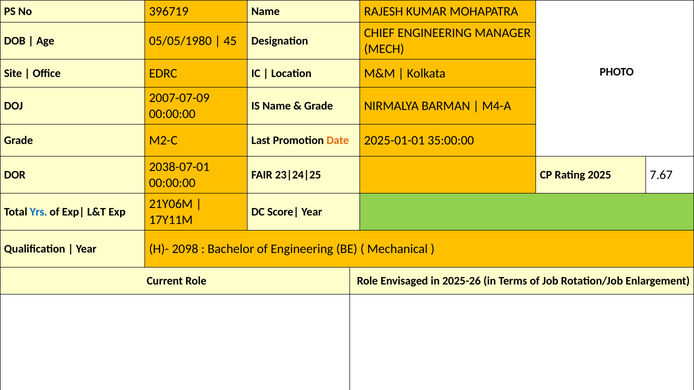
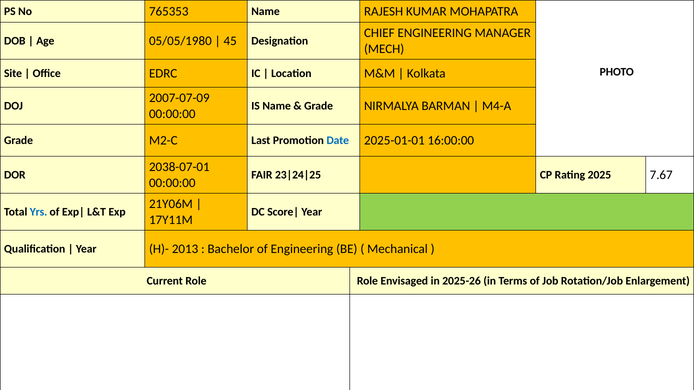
396719: 396719 -> 765353
Date colour: orange -> blue
35:00:00: 35:00:00 -> 16:00:00
2098: 2098 -> 2013
